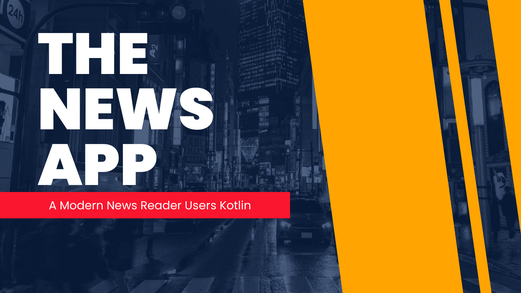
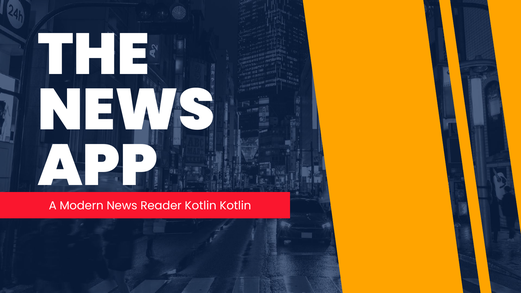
Users at (201, 206): Users -> Kotlin
